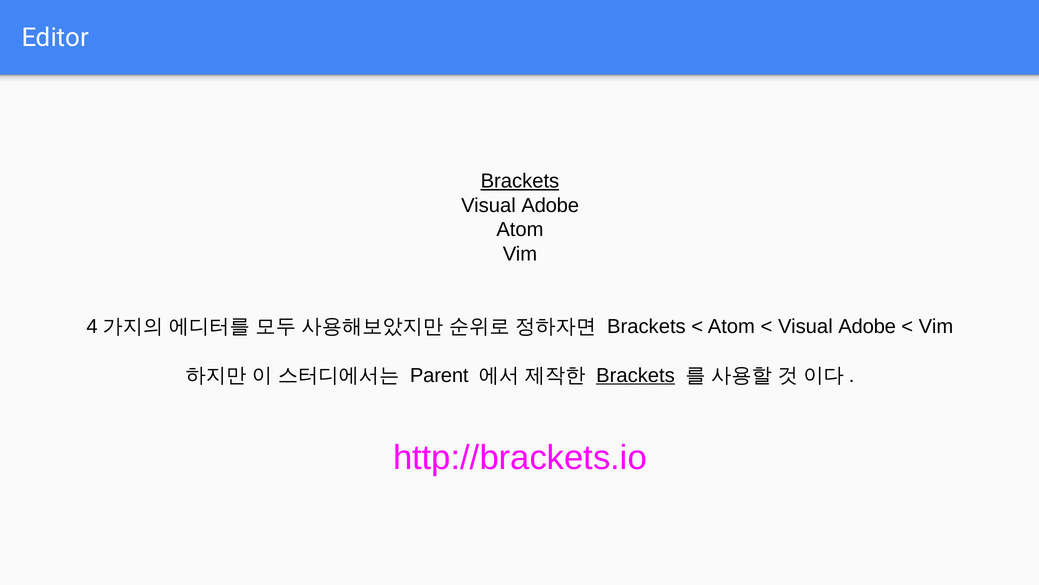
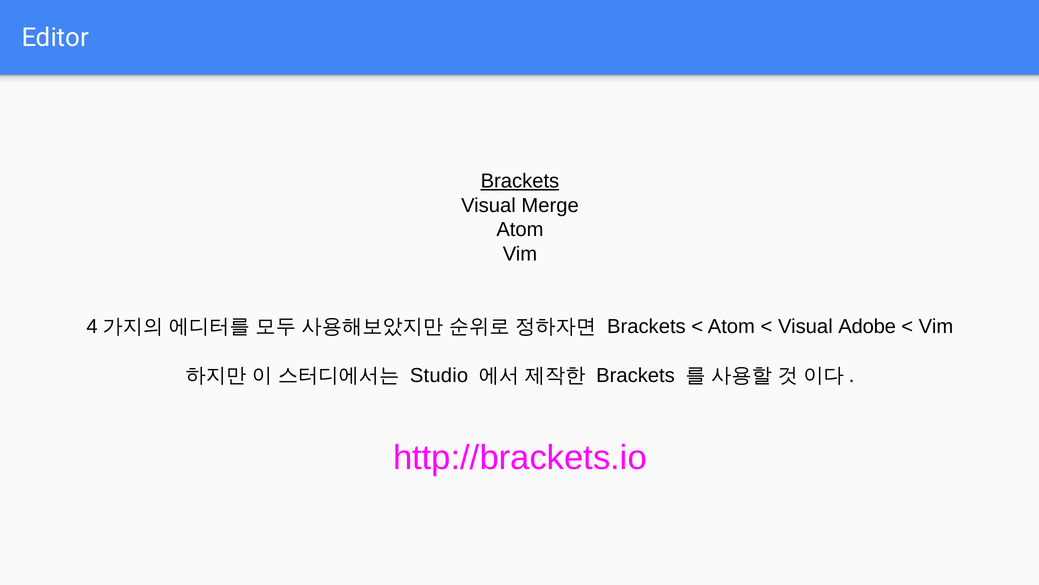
Adobe at (550, 205): Adobe -> Merge
Parent: Parent -> Studio
Brackets at (636, 375) underline: present -> none
